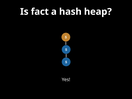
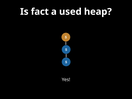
hash: hash -> used
